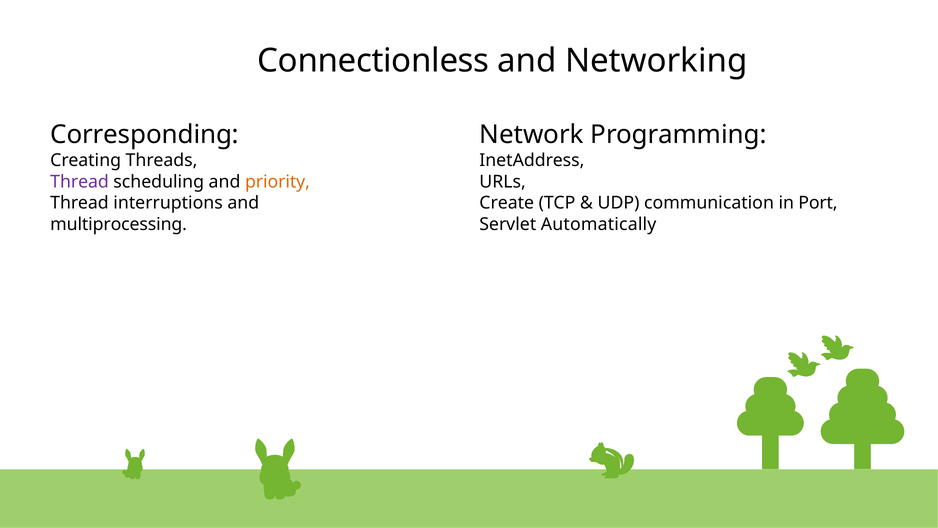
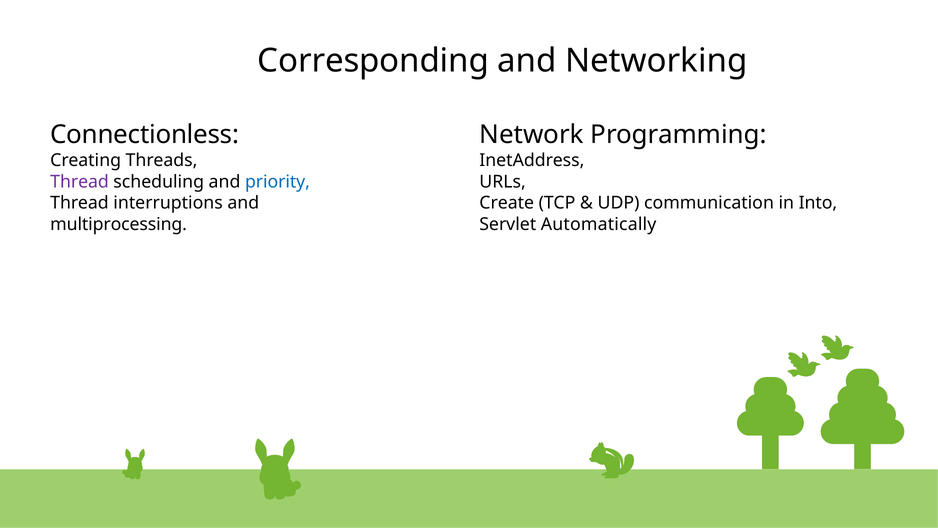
Connectionless: Connectionless -> Corresponding
Corresponding: Corresponding -> Connectionless
priority colour: orange -> blue
Port: Port -> Into
